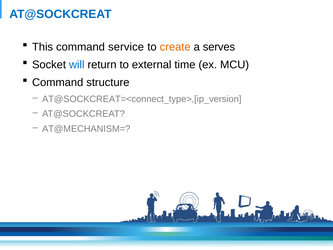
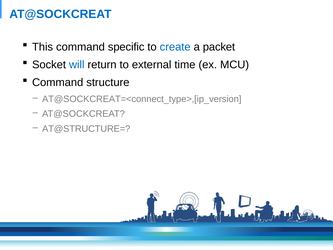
service: service -> specific
create colour: orange -> blue
serves: serves -> packet
AT@MECHANISM=: AT@MECHANISM= -> AT@STRUCTURE=
